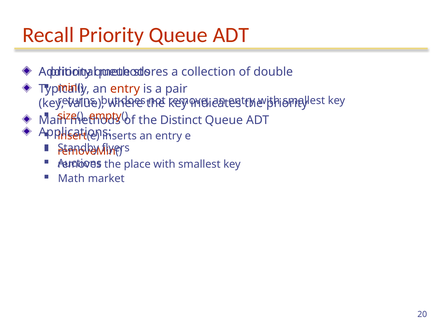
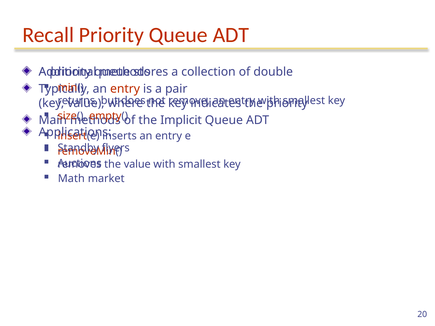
Distinct: Distinct -> Implicit
the place: place -> value
